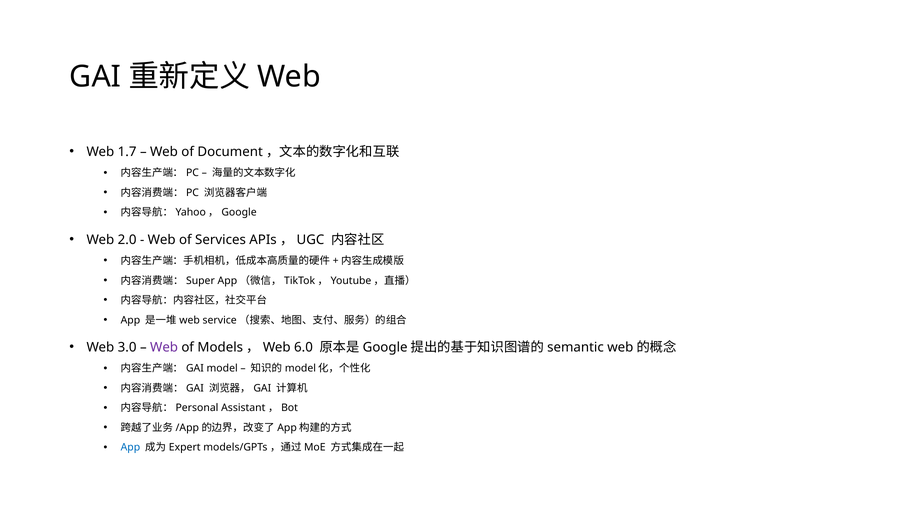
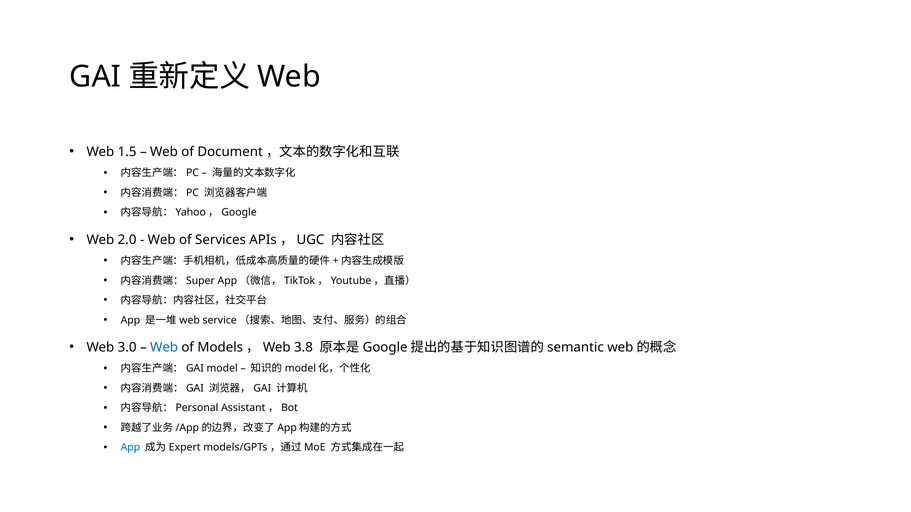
1.7: 1.7 -> 1.5
Web at (164, 348) colour: purple -> blue
6.0: 6.0 -> 3.8
